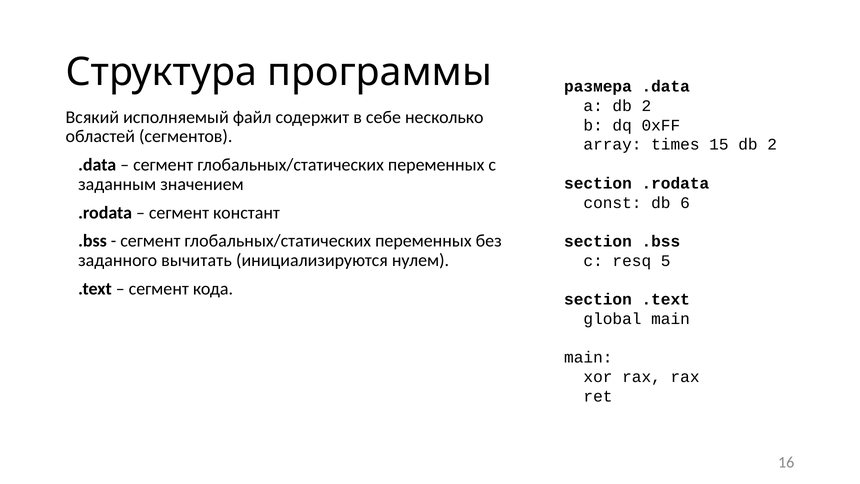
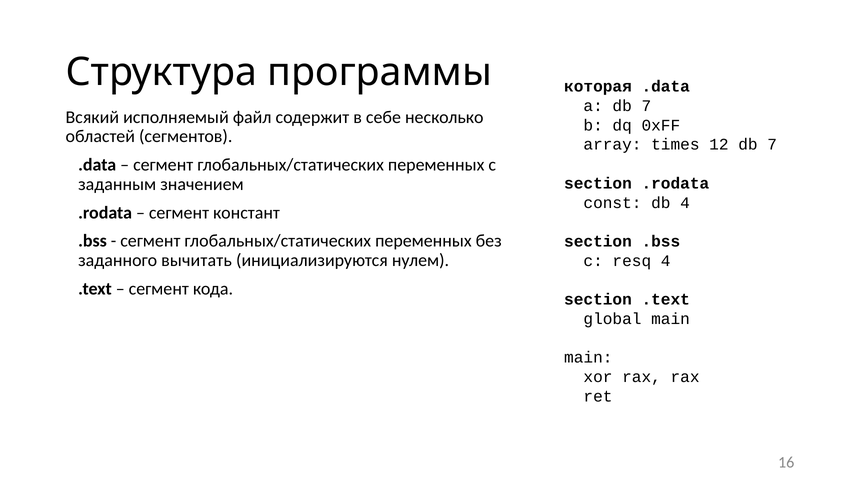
размера: размера -> которая
a db 2: 2 -> 7
15: 15 -> 12
2 at (772, 145): 2 -> 7
db 6: 6 -> 4
resq 5: 5 -> 4
